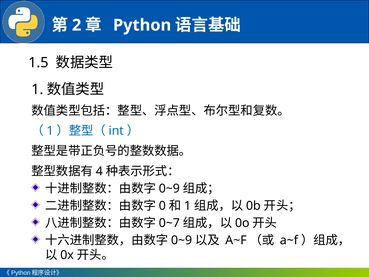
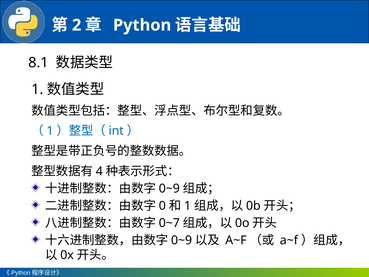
1.5: 1.5 -> 8.1
